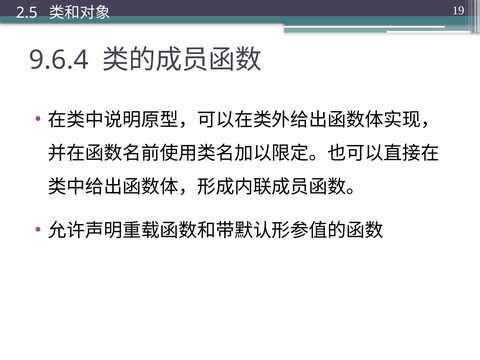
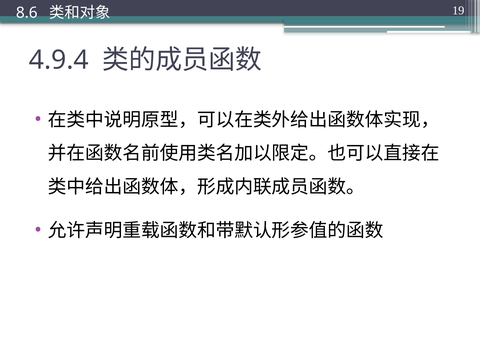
2.5: 2.5 -> 8.6
9.6.4: 9.6.4 -> 4.9.4
